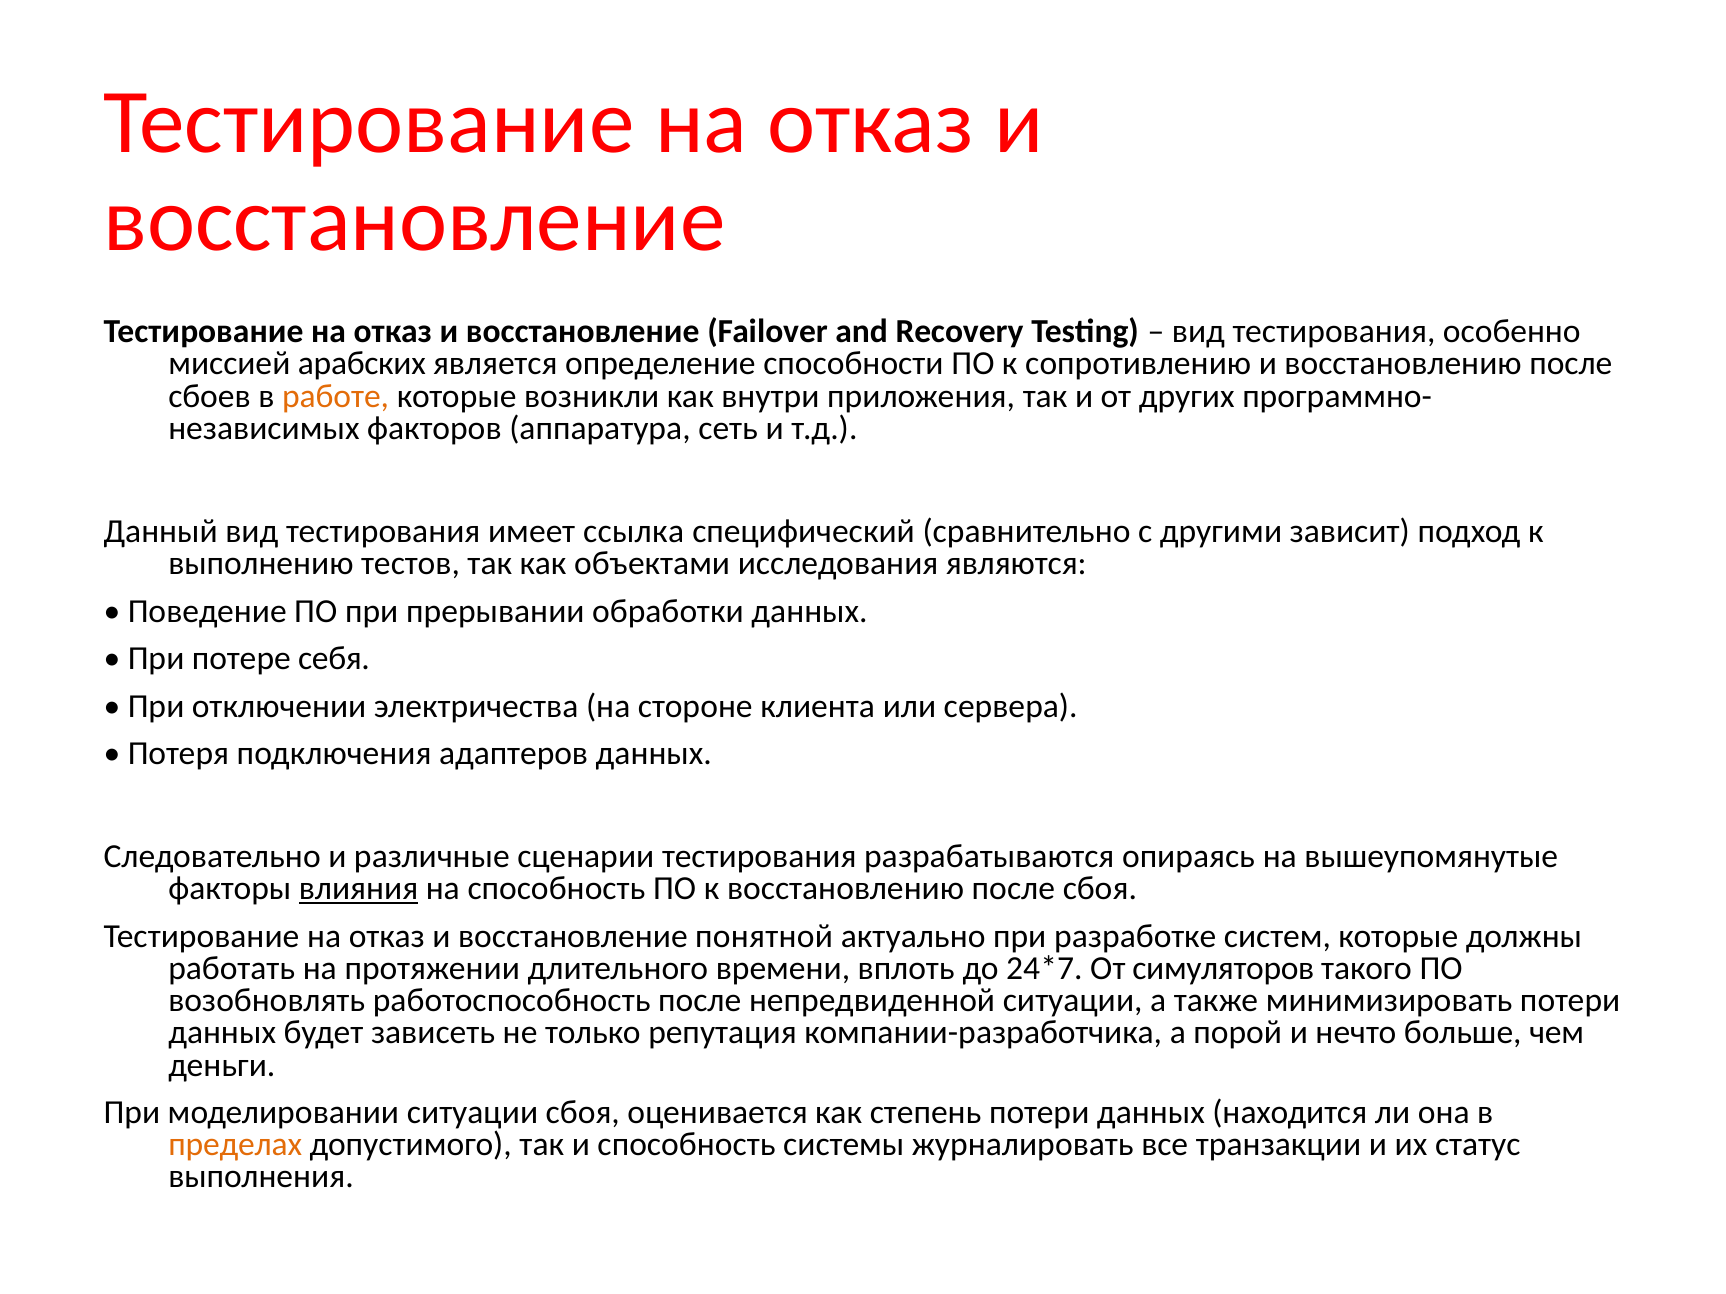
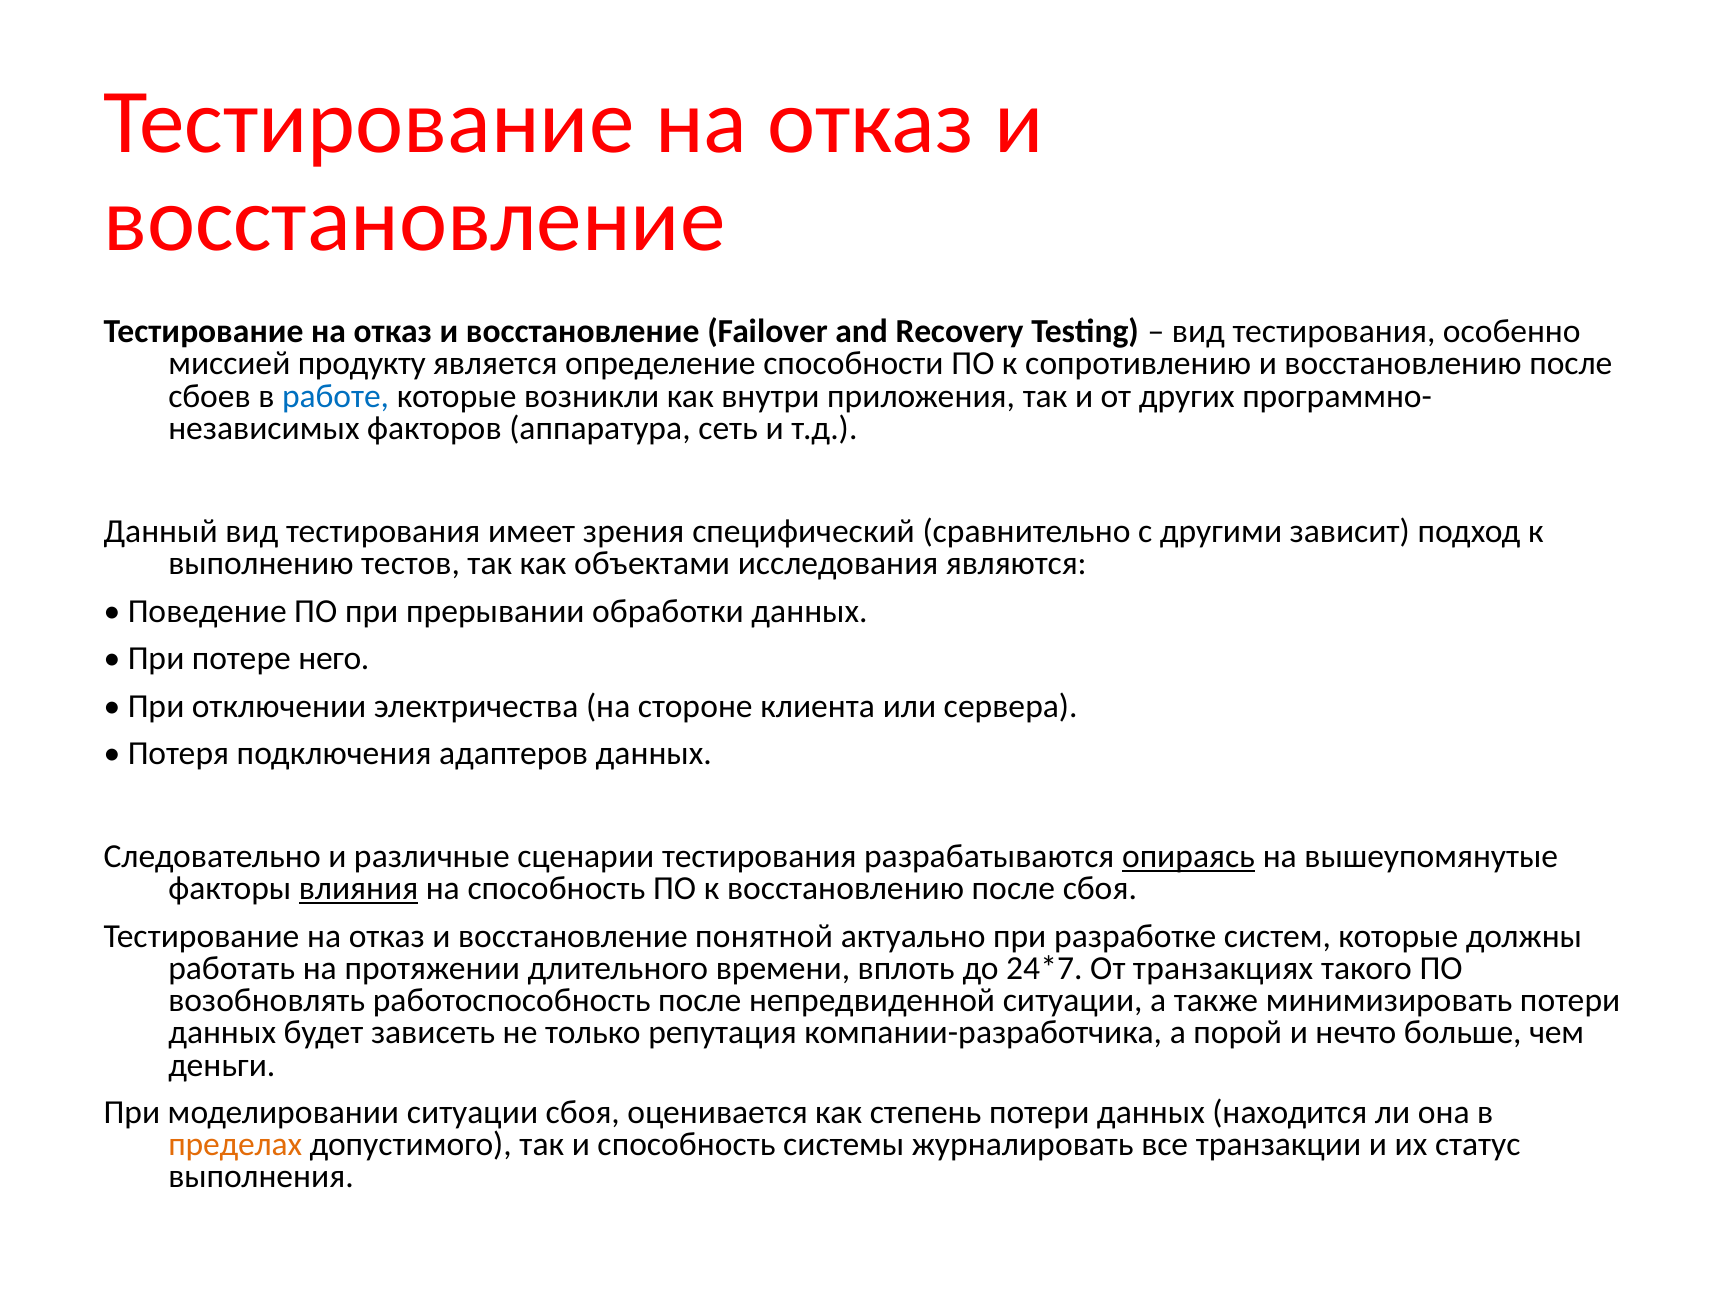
арабских: арабских -> продукту
работе colour: orange -> blue
ссылка: ссылка -> зрения
себя: себя -> него
опираясь underline: none -> present
симуляторов: симуляторов -> транзакциях
